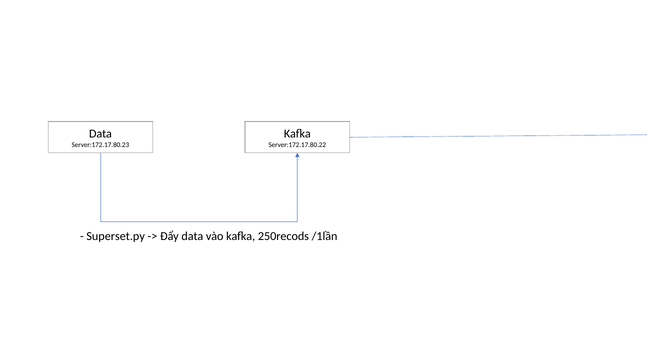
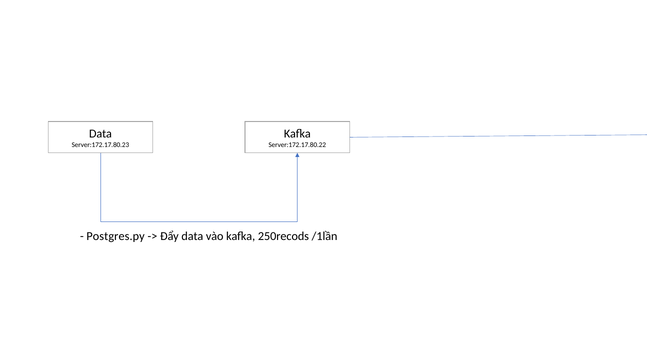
Superset.py: Superset.py -> Postgres.py
